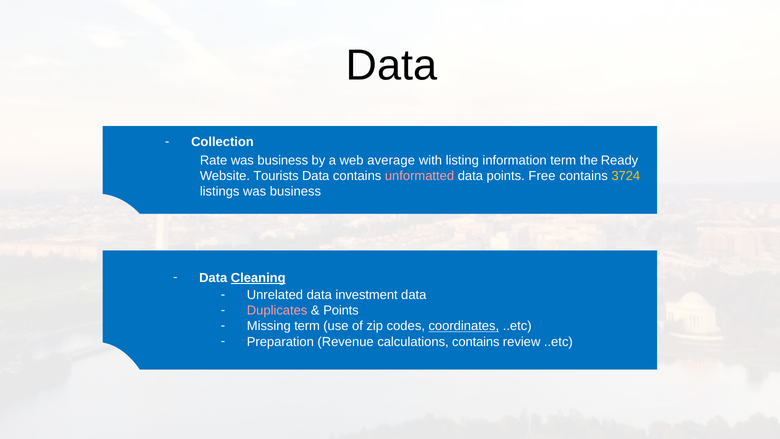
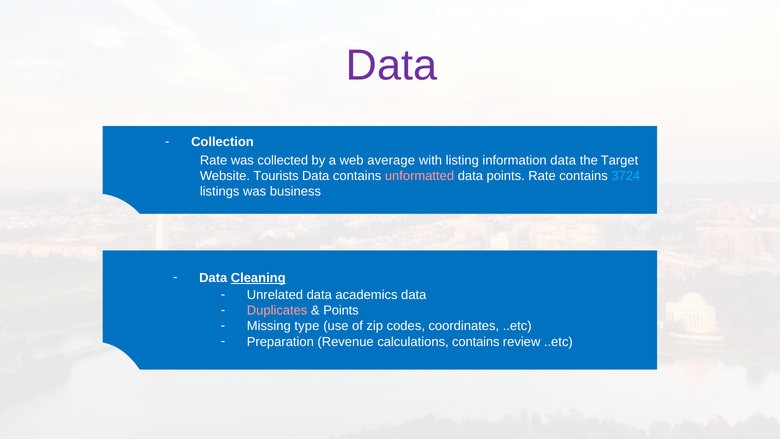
Data at (392, 66) colour: black -> purple
business at (283, 160): business -> collected
information term: term -> data
Ready: Ready -> Target
points Free: Free -> Rate
3724 colour: yellow -> light blue
investment: investment -> academics
Missing term: term -> type
coordinates underline: present -> none
